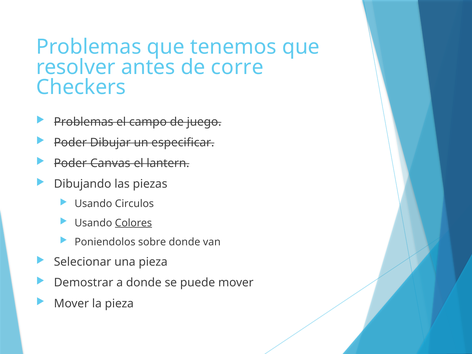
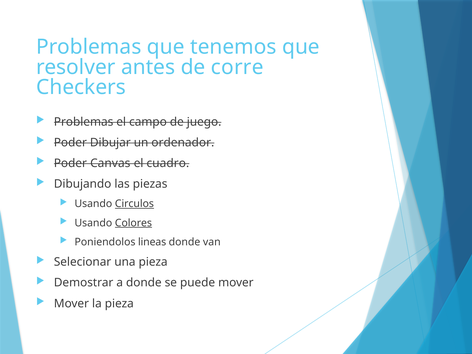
especificar: especificar -> ordenador
lantern: lantern -> cuadro
Circulos underline: none -> present
sobre: sobre -> lineas
